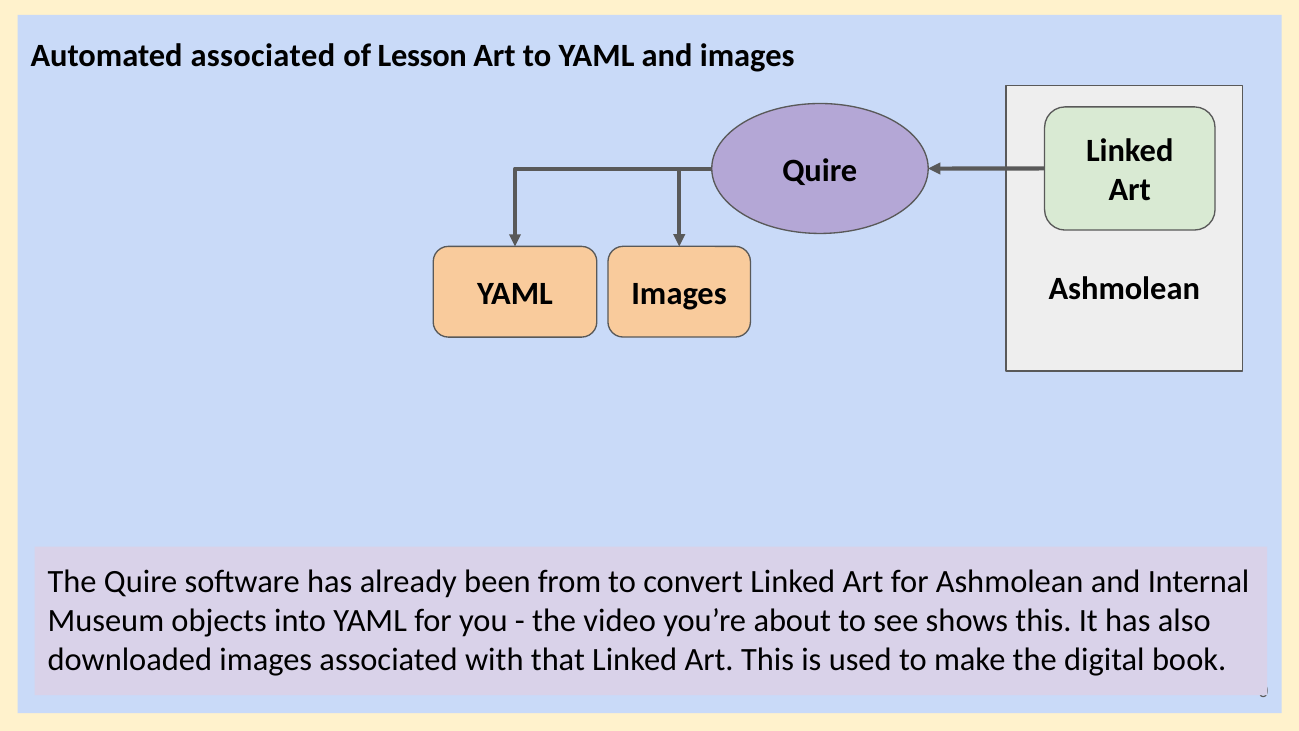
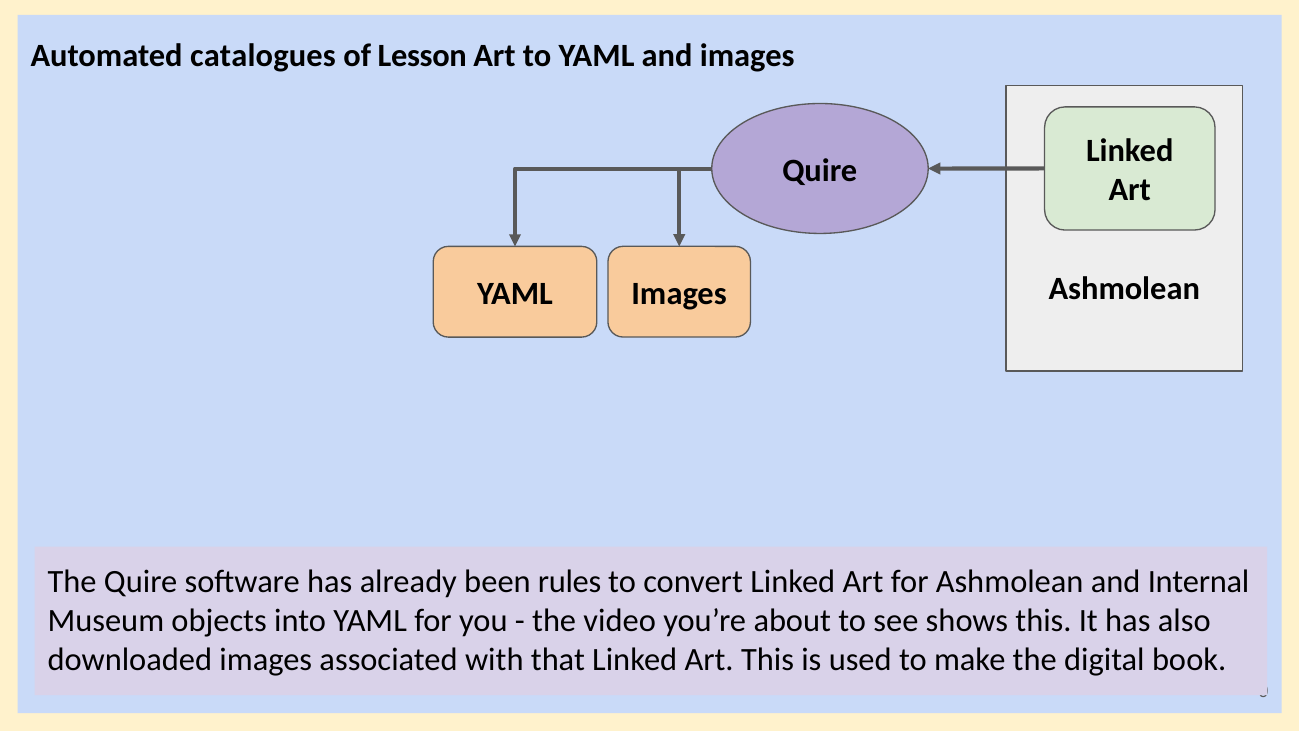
Automated associated: associated -> catalogues
from: from -> rules
